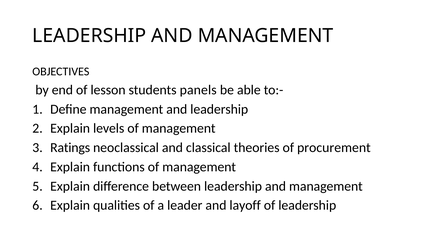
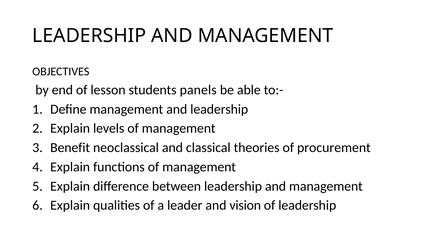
Ratings: Ratings -> Benefit
layoff: layoff -> vision
